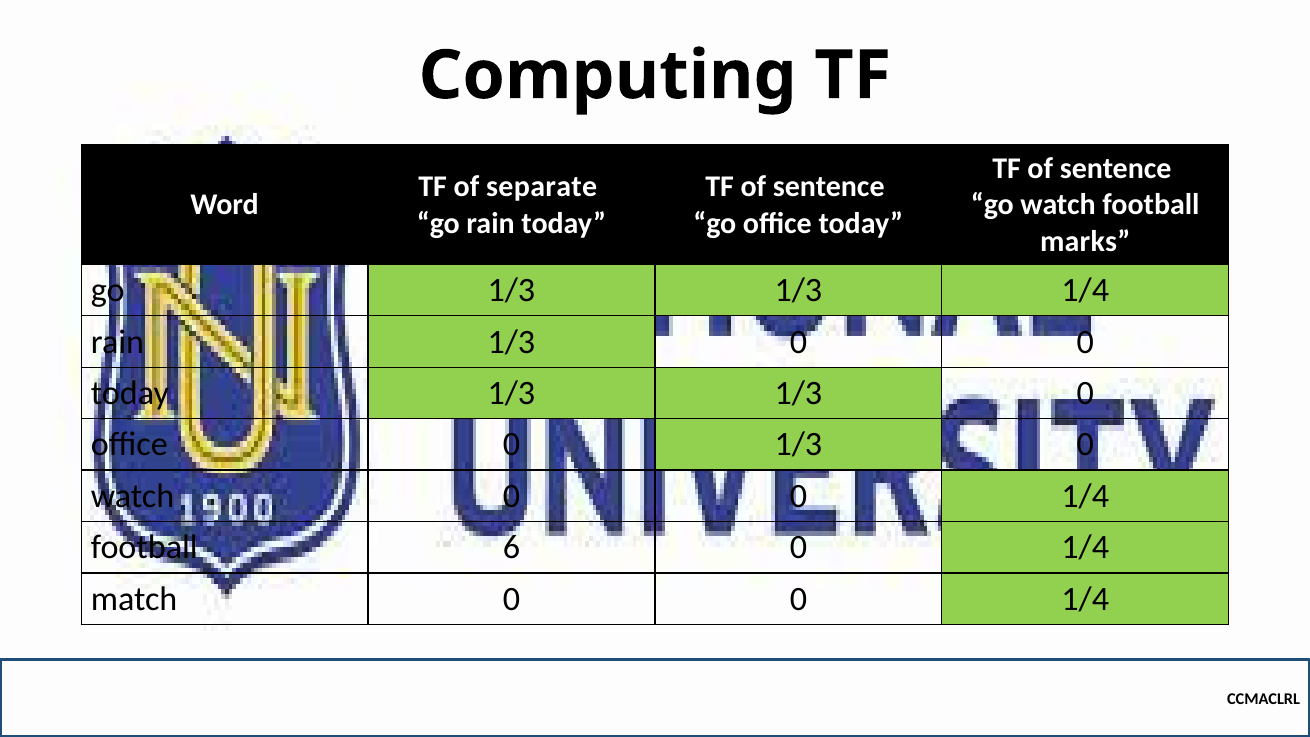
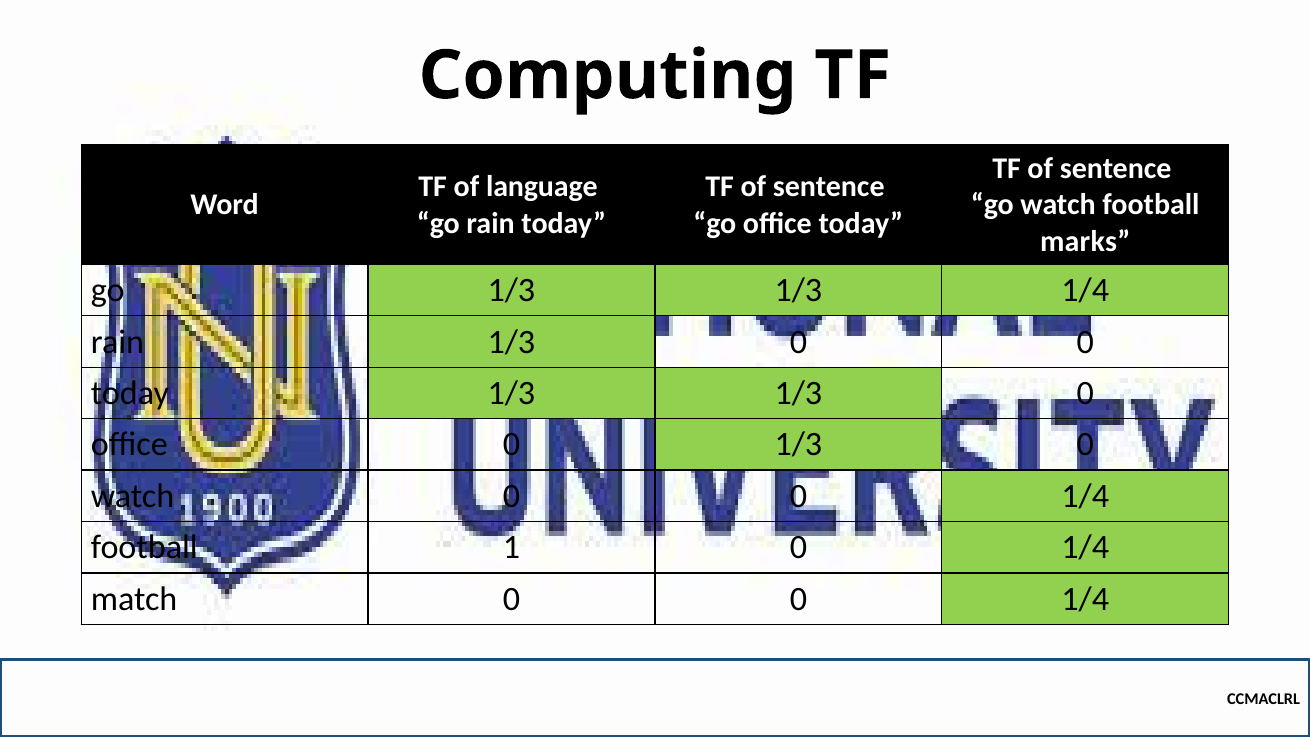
separate: separate -> language
6: 6 -> 1
